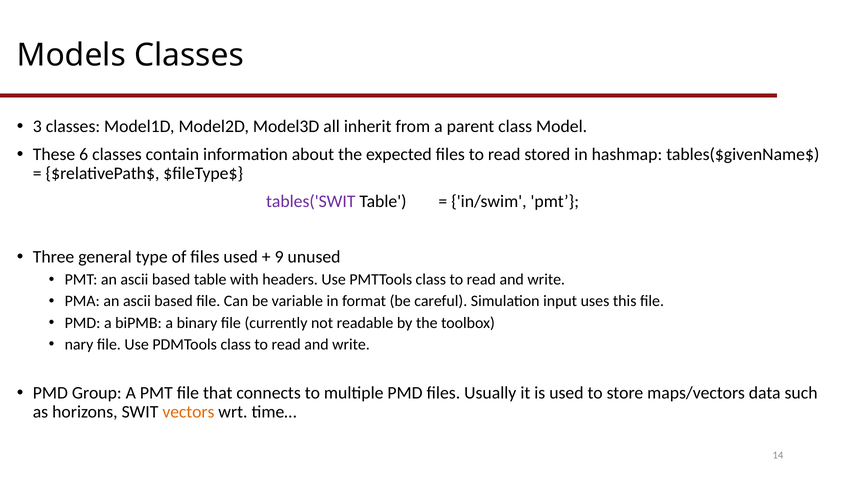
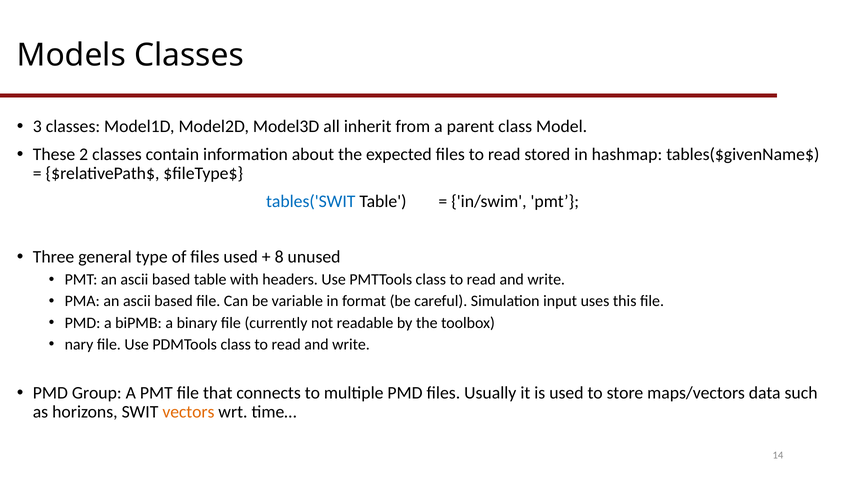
6: 6 -> 2
tables('SWIT colour: purple -> blue
9: 9 -> 8
